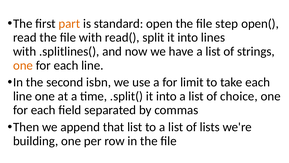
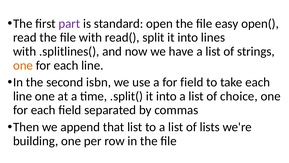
part colour: orange -> purple
step: step -> easy
for limit: limit -> field
